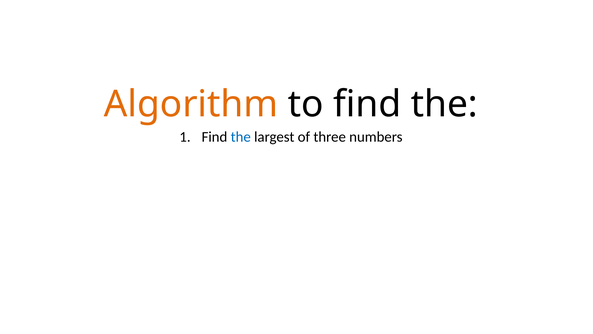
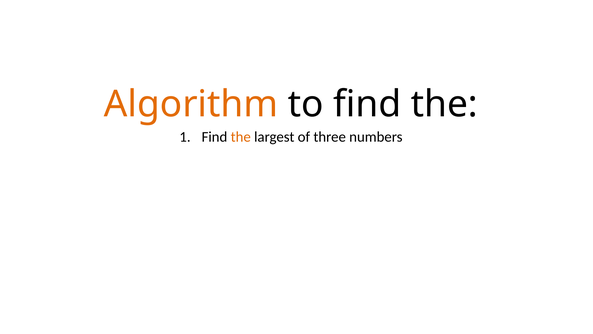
the at (241, 137) colour: blue -> orange
